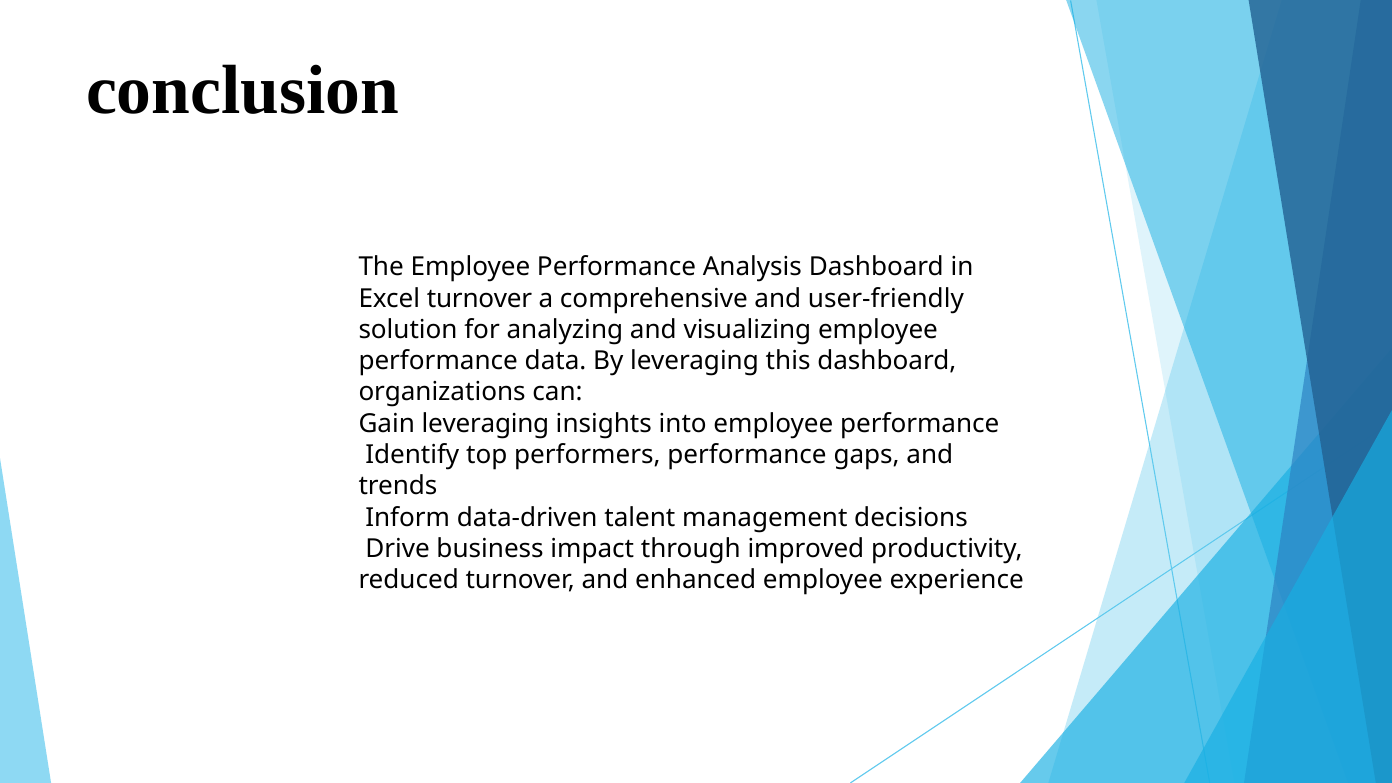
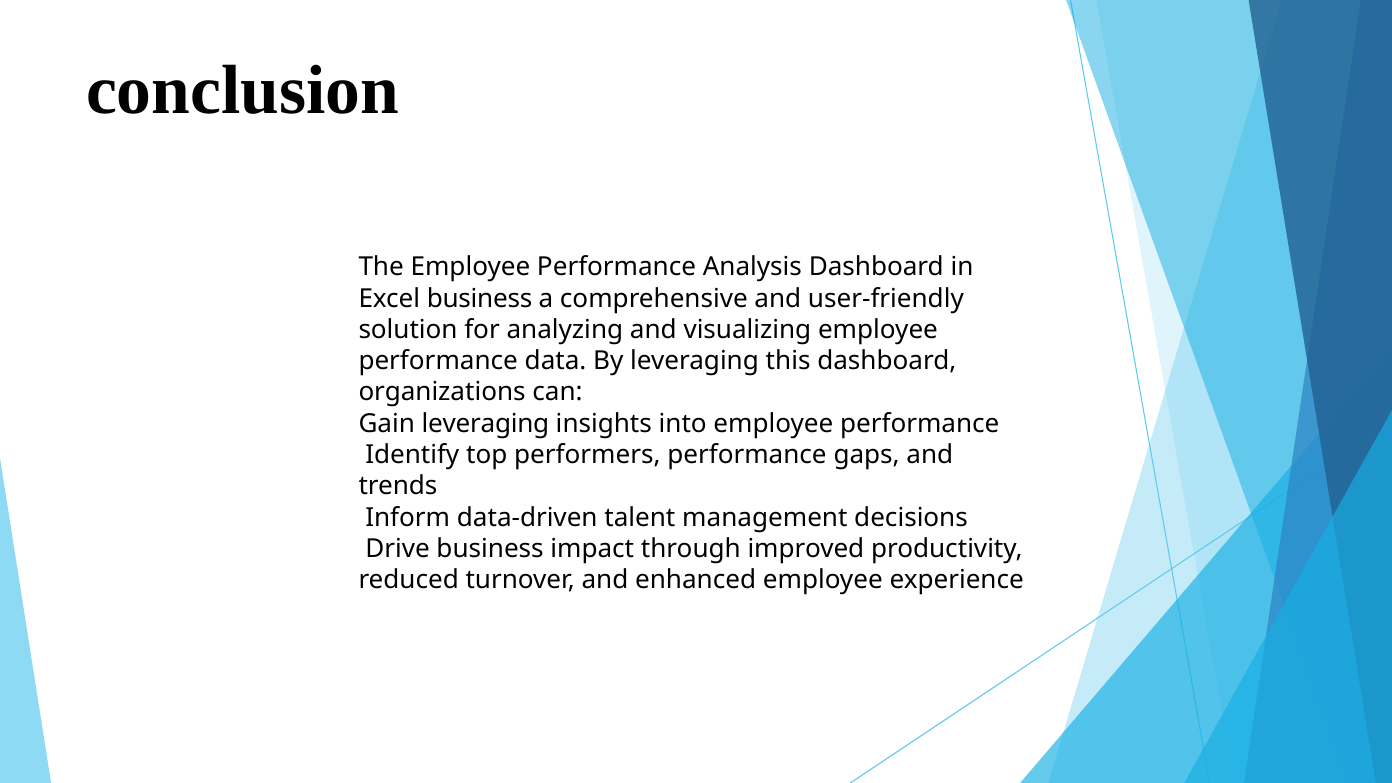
Excel turnover: turnover -> business
